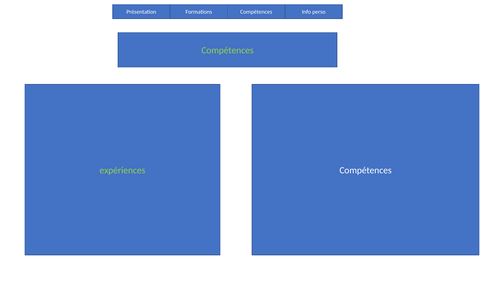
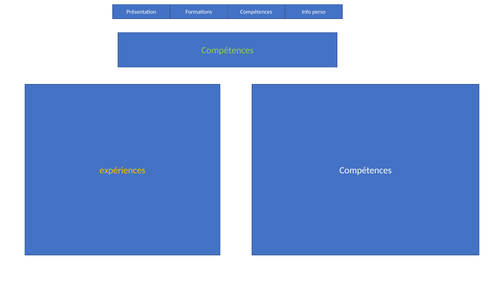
expériences colour: light green -> yellow
